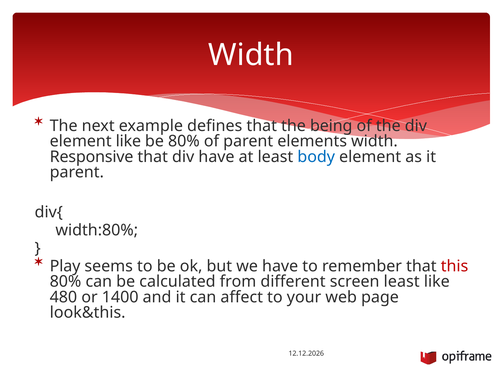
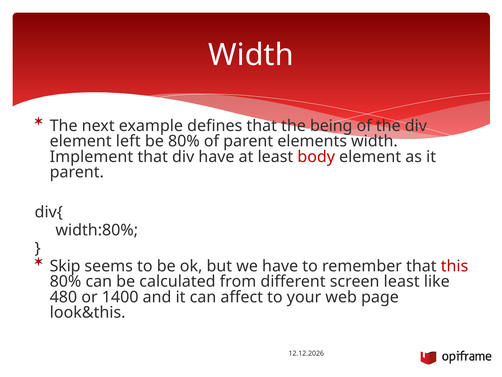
element like: like -> left
Responsive: Responsive -> Implement
body colour: blue -> red
Play: Play -> Skip
